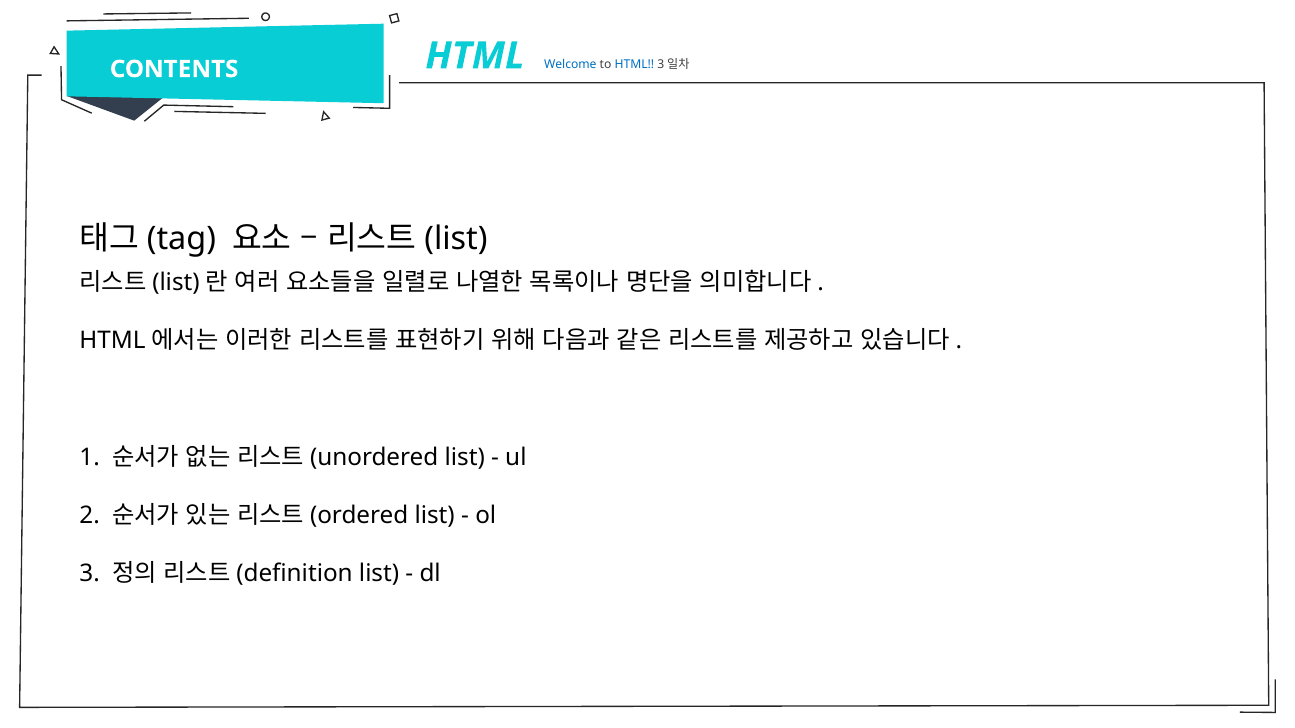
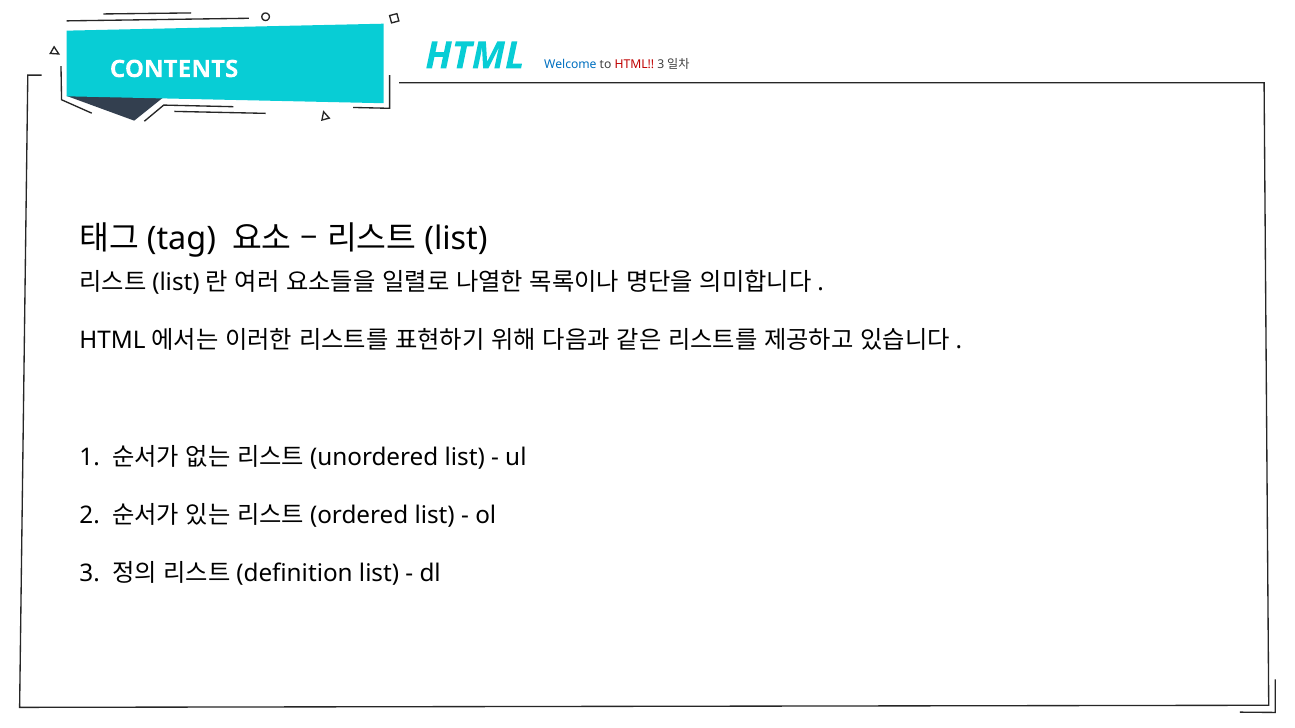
HTML at (634, 64) colour: blue -> red
